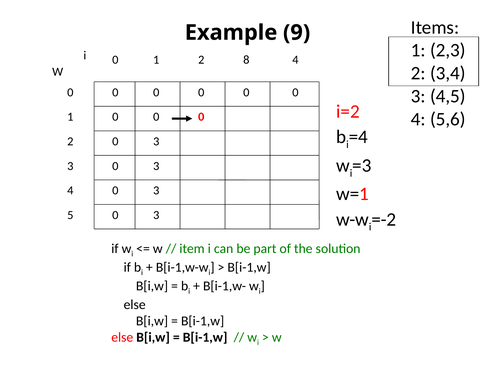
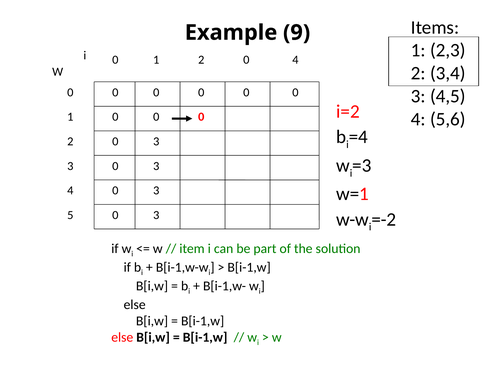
2 8: 8 -> 0
